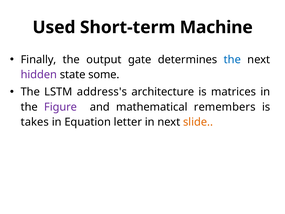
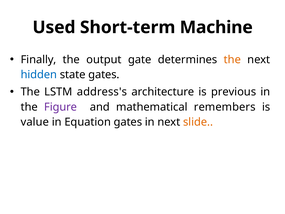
the at (232, 59) colour: blue -> orange
hidden colour: purple -> blue
state some: some -> gates
matrices: matrices -> previous
takes: takes -> value
Equation letter: letter -> gates
